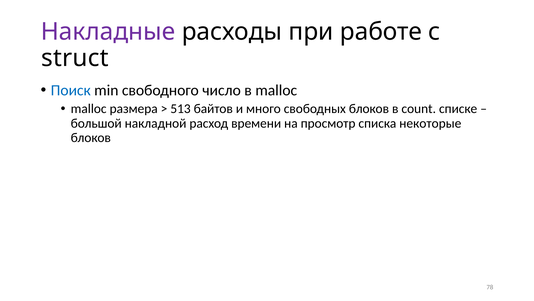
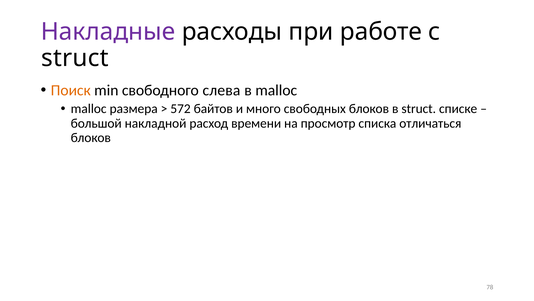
Поиск colour: blue -> orange
число: число -> слева
513: 513 -> 572
в count: count -> struct
некоторые: некоторые -> отличаться
